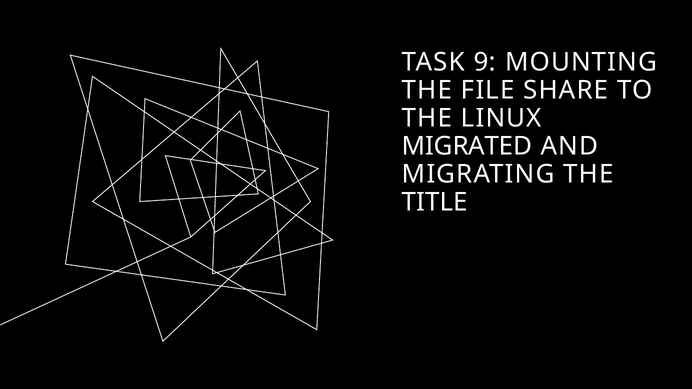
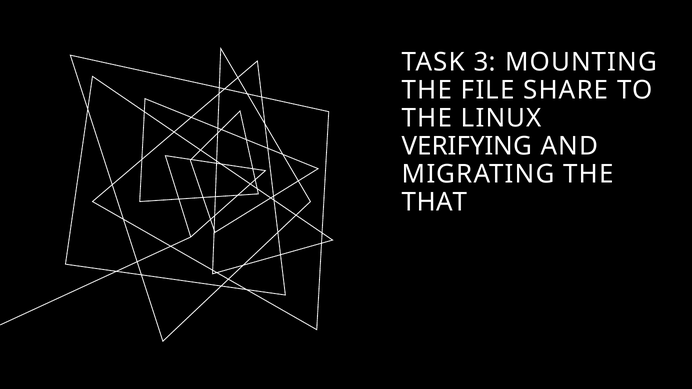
9: 9 -> 3
MIGRATED: MIGRATED -> VERIFYING
TITLE: TITLE -> THAT
